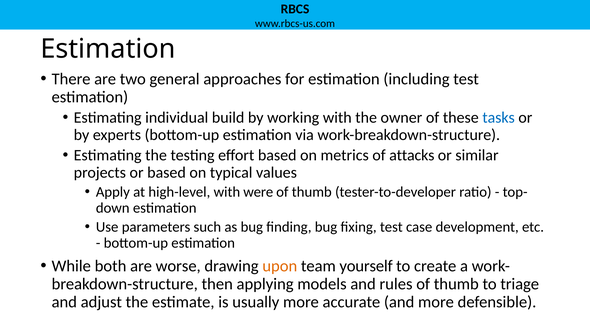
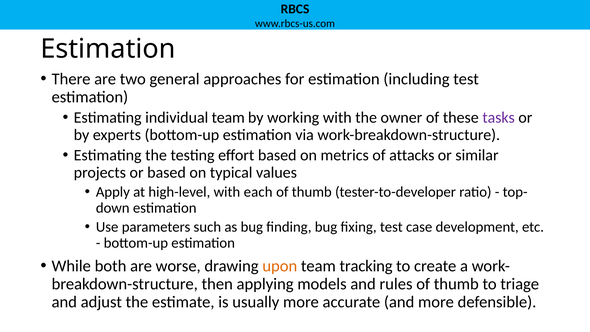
individual build: build -> team
tasks colour: blue -> purple
were: were -> each
yourself: yourself -> tracking
